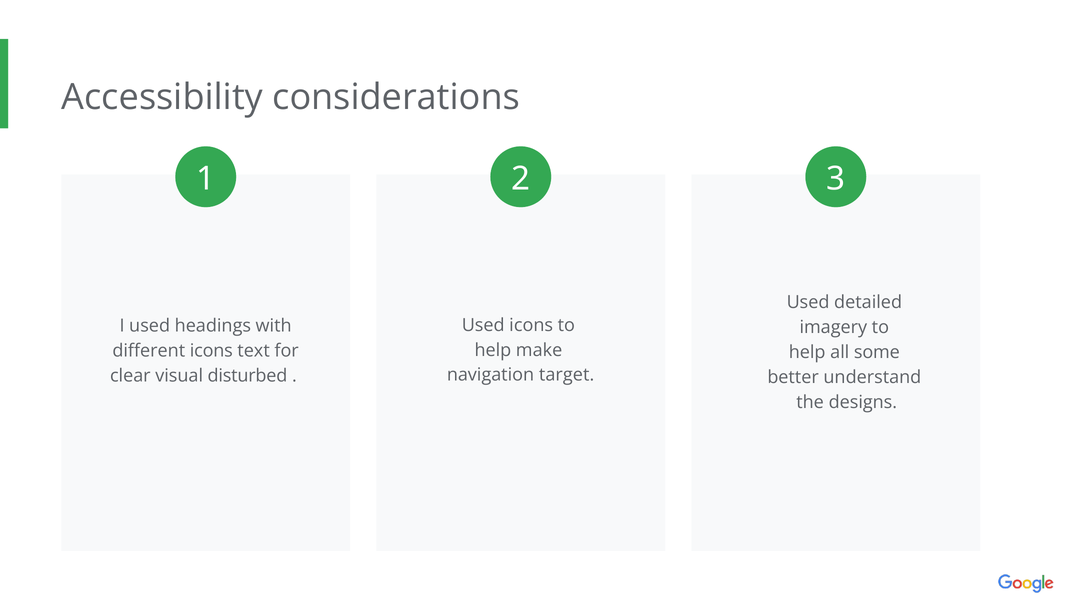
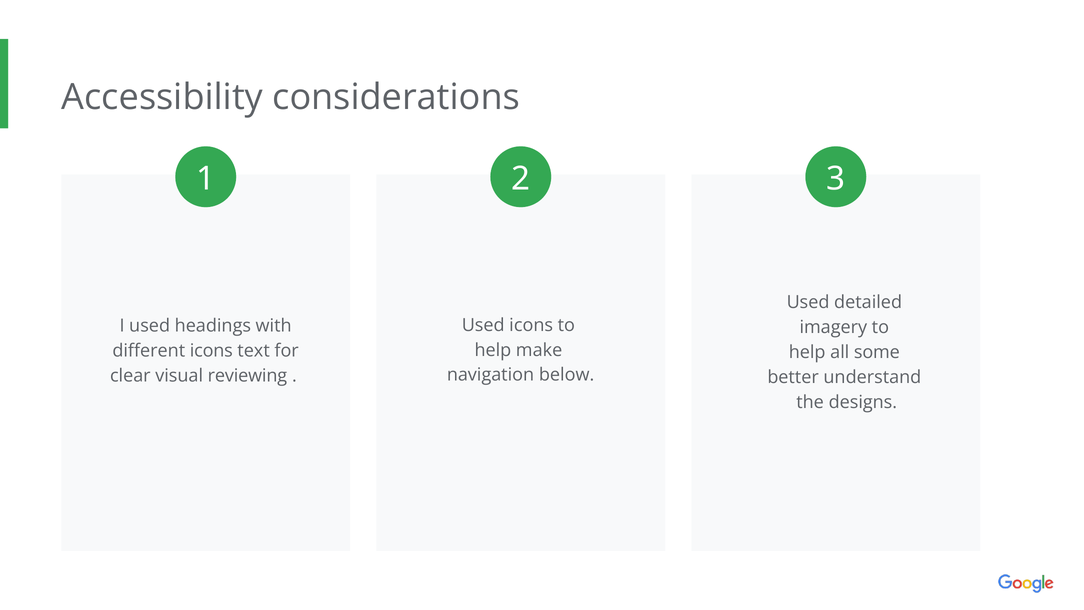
target: target -> below
disturbed: disturbed -> reviewing
